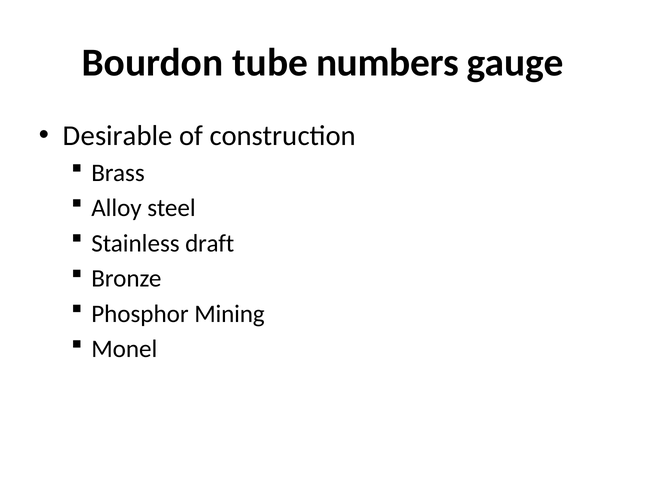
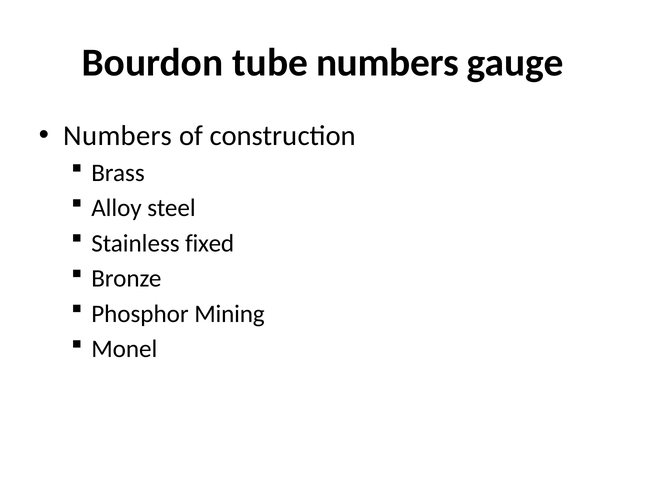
Desirable at (118, 136): Desirable -> Numbers
draft: draft -> fixed
